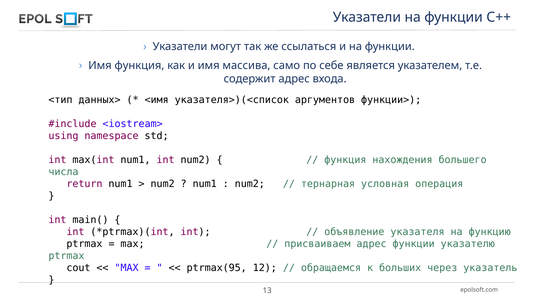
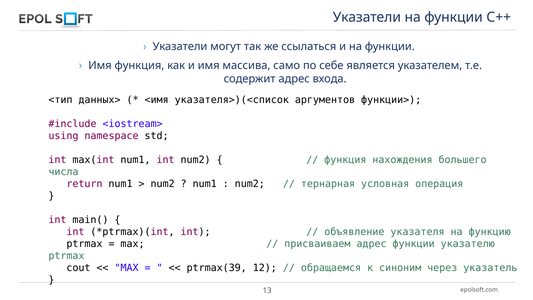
ptrmax(95: ptrmax(95 -> ptrmax(39
больших: больших -> синоним
